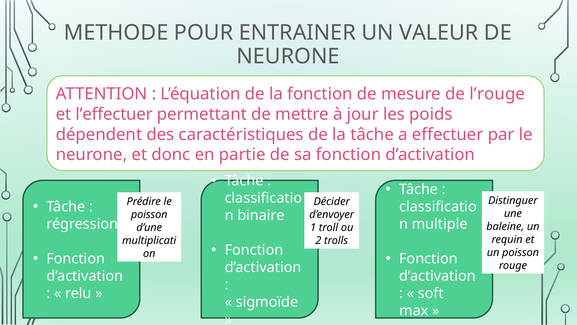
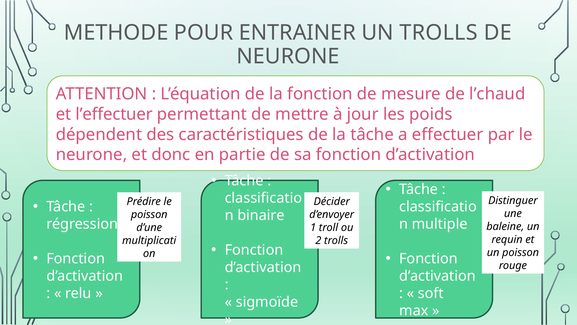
UN VALEUR: VALEUR -> TROLLS
l’rouge: l’rouge -> l’chaud
